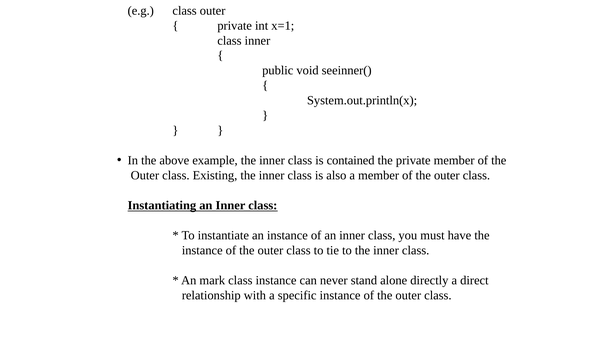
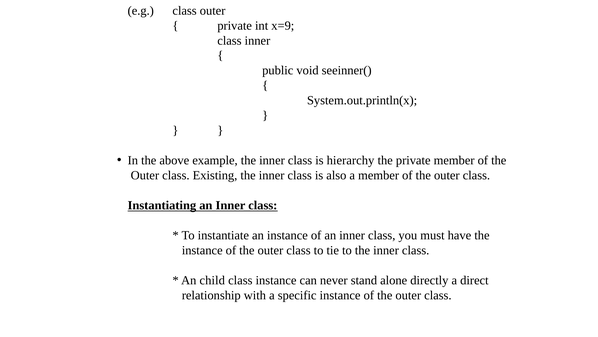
x=1: x=1 -> x=9
contained: contained -> hierarchy
mark: mark -> child
